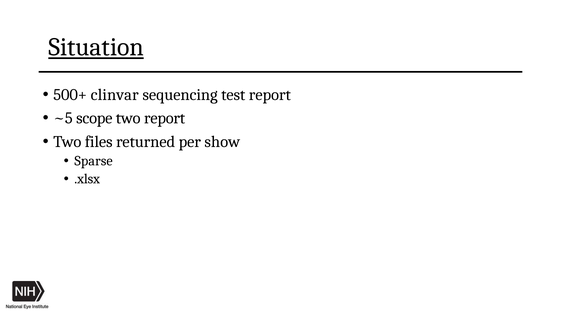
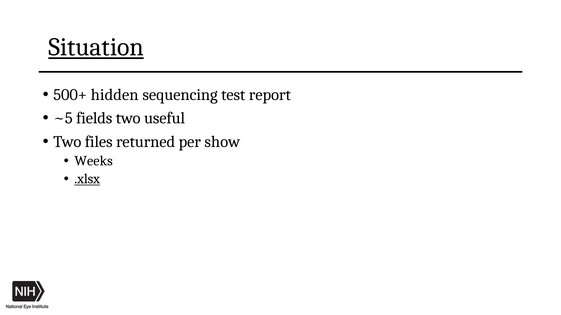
clinvar: clinvar -> hidden
scope: scope -> fields
two report: report -> useful
Sparse: Sparse -> Weeks
.xlsx underline: none -> present
